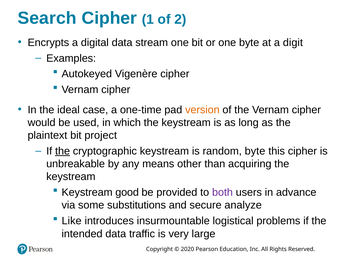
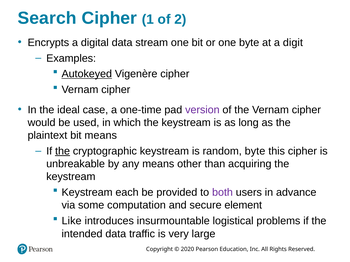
Autokeyed underline: none -> present
version colour: orange -> purple
bit project: project -> means
good: good -> each
substitutions: substitutions -> computation
analyze: analyze -> element
